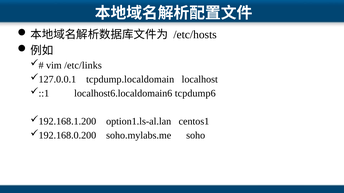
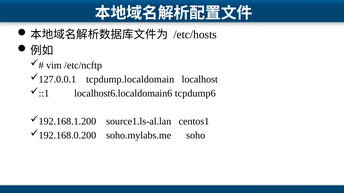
/etc/links: /etc/links -> /etc/ncftp
option1.ls-al.lan: option1.ls-al.lan -> source1.ls-al.lan
